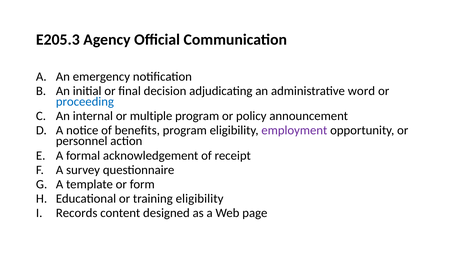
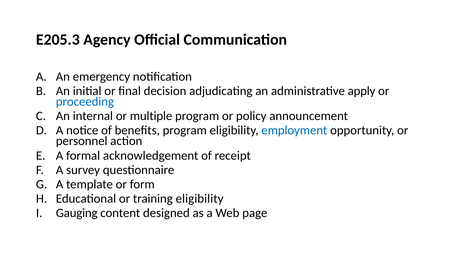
word: word -> apply
employment colour: purple -> blue
Records: Records -> Gauging
